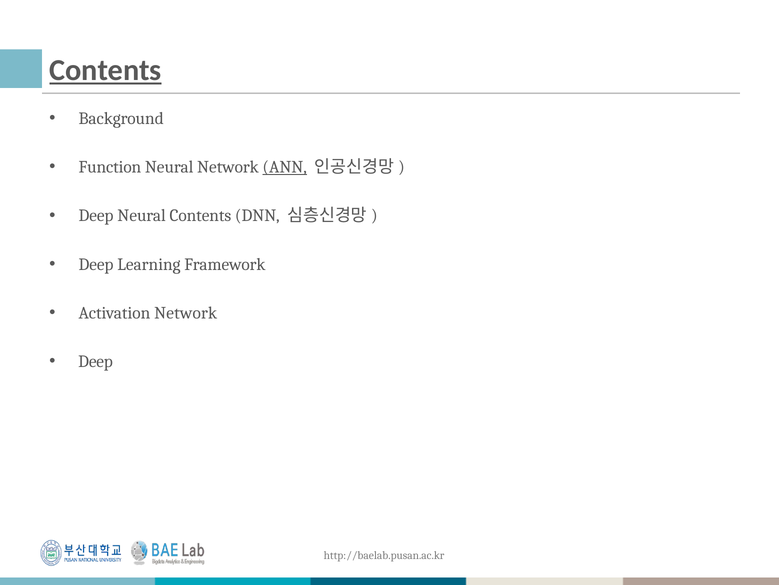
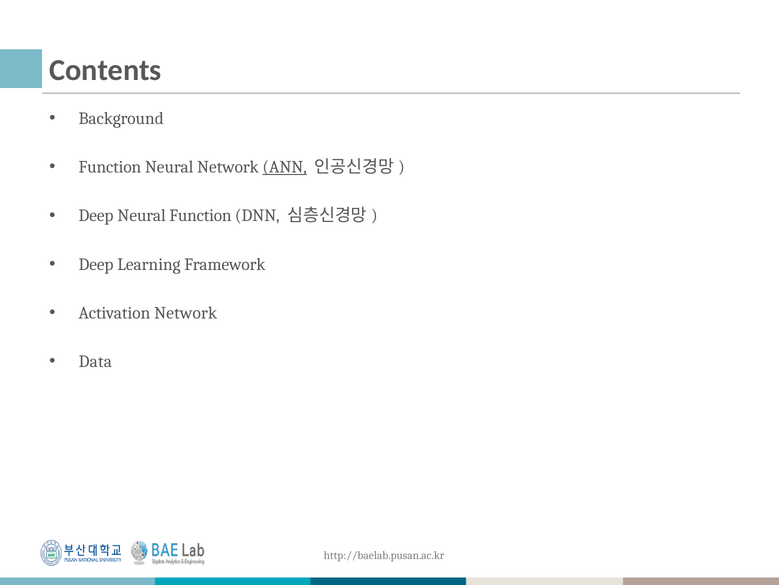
Contents at (105, 70) underline: present -> none
Neural Contents: Contents -> Function
Deep at (96, 361): Deep -> Data
